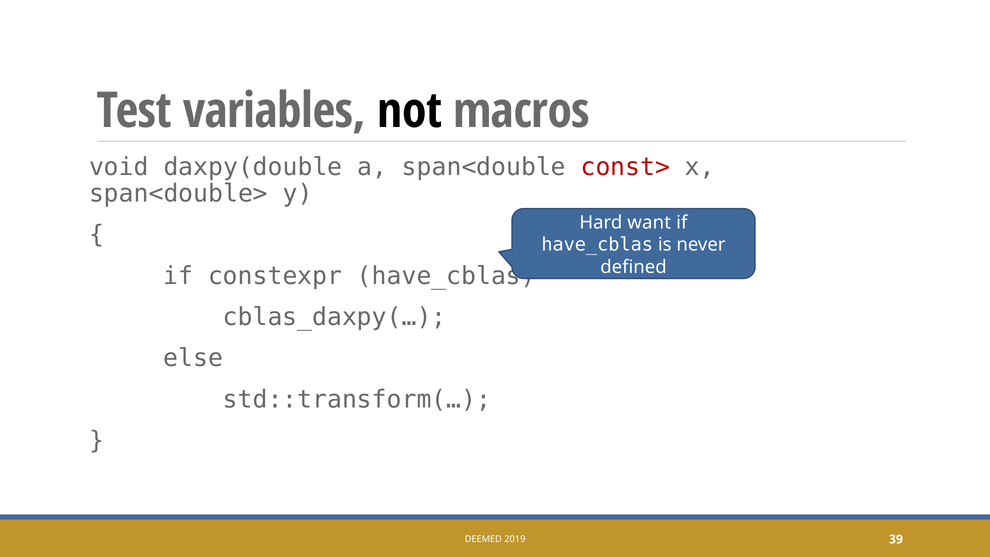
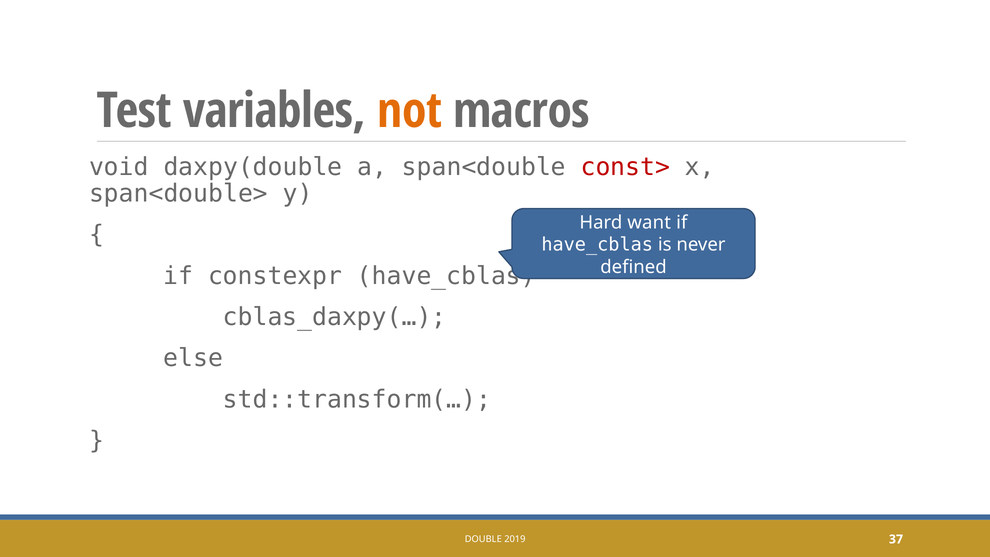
not colour: black -> orange
DEEMED: DEEMED -> DOUBLE
39: 39 -> 37
